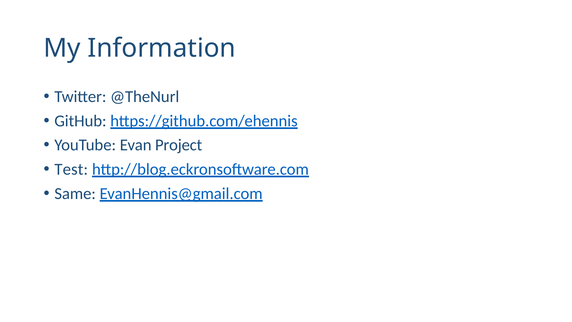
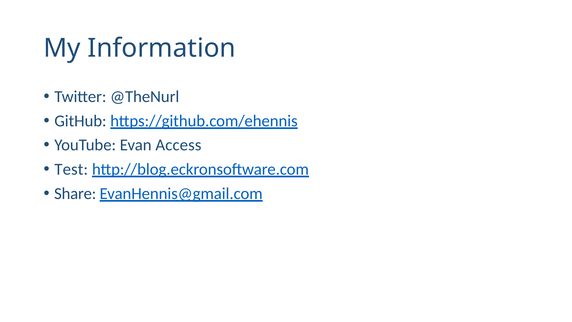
Project: Project -> Access
Same: Same -> Share
